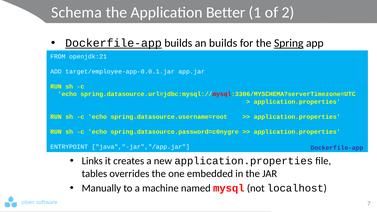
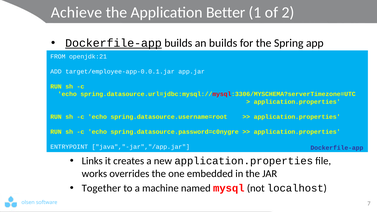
Schema: Schema -> Achieve
Spring underline: present -> none
tables: tables -> works
Manually: Manually -> Together
